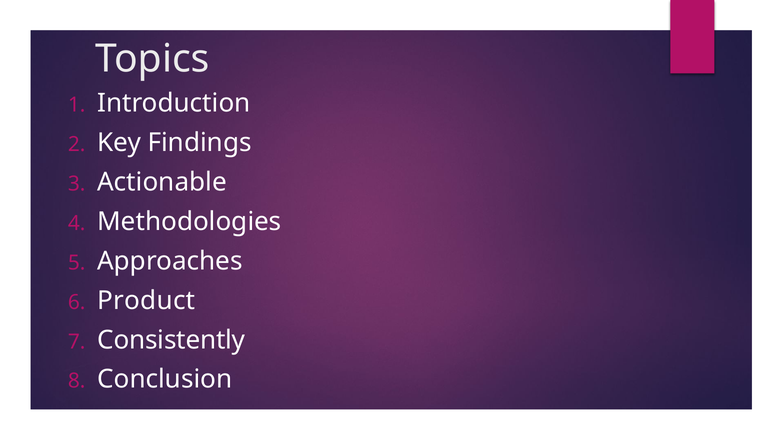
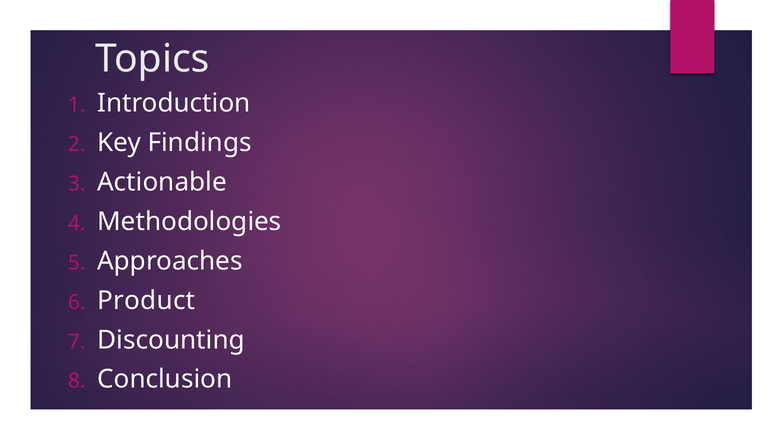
Consistently: Consistently -> Discounting
